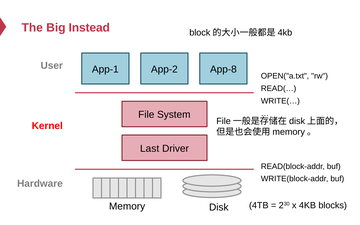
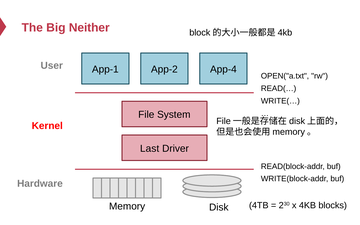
Instead: Instead -> Neither
App-8: App-8 -> App-4
